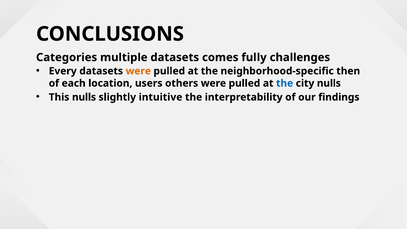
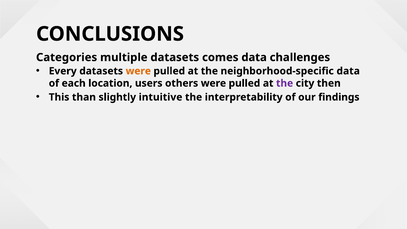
comes fully: fully -> data
neighborhood-specific then: then -> data
the at (285, 83) colour: blue -> purple
city nulls: nulls -> then
This nulls: nulls -> than
